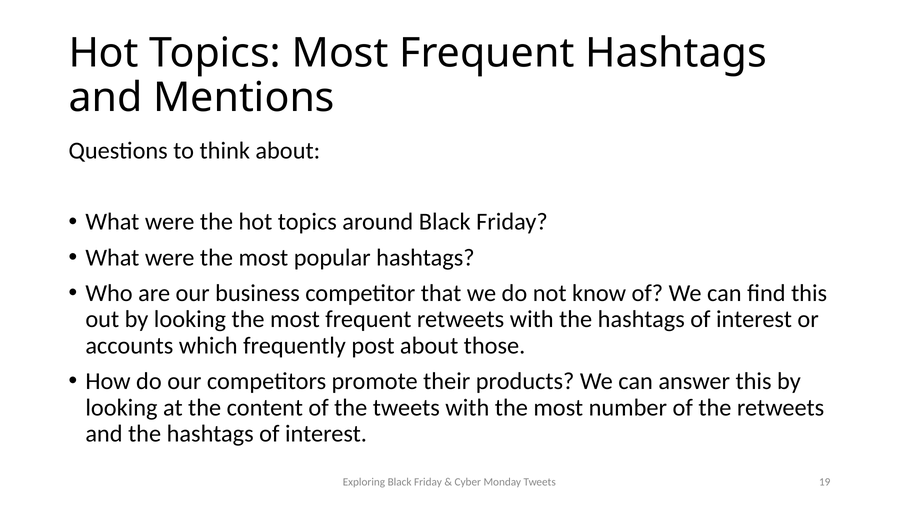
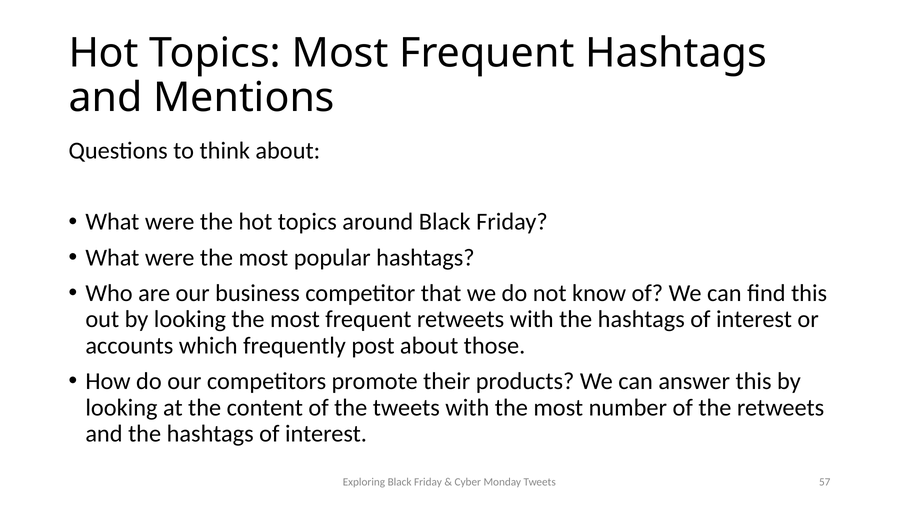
19: 19 -> 57
